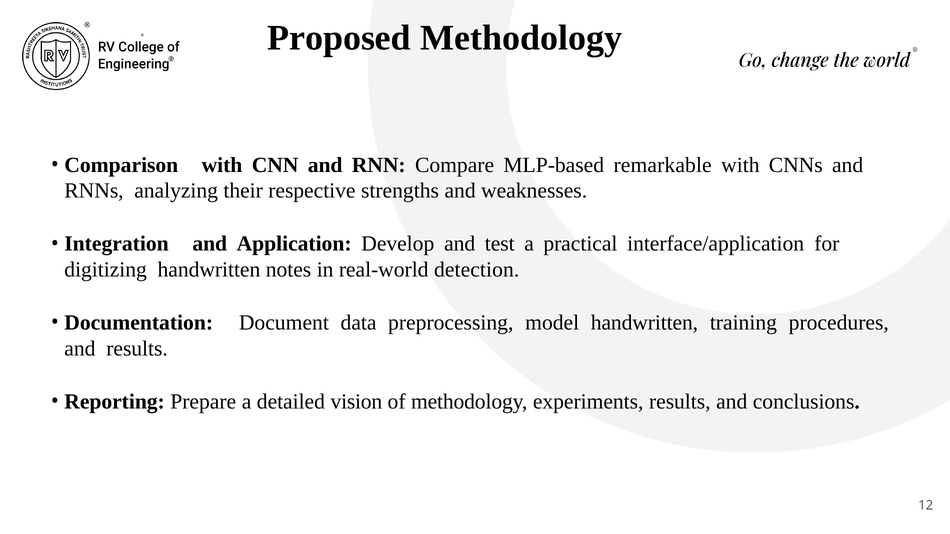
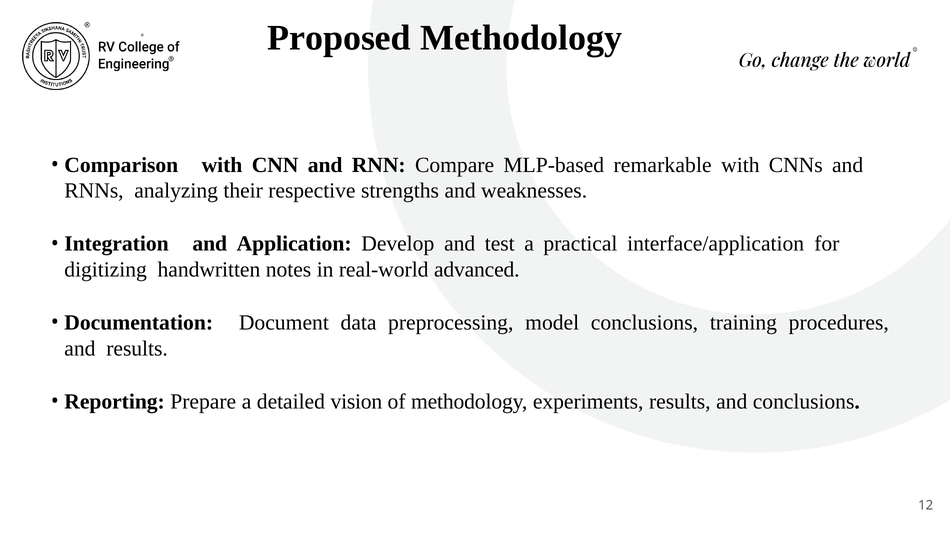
detection: detection -> advanced
model handwritten: handwritten -> conclusions
